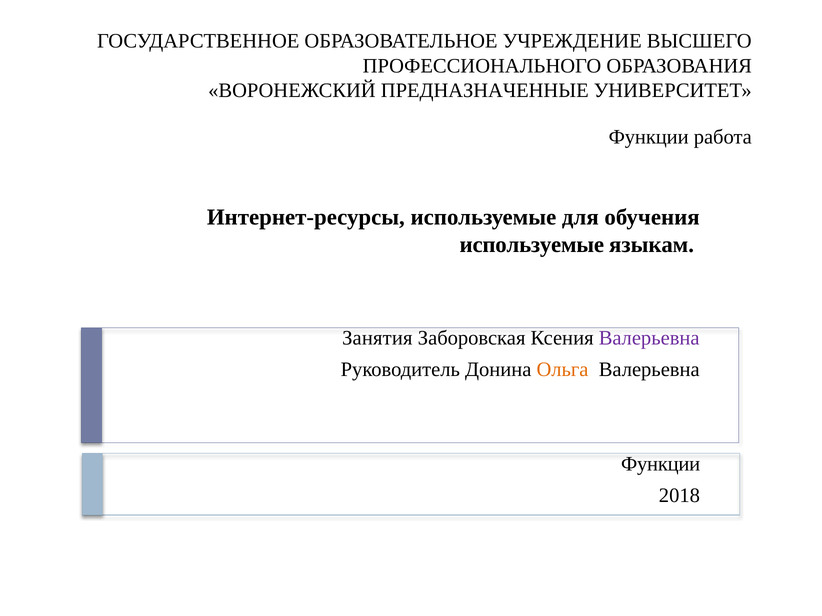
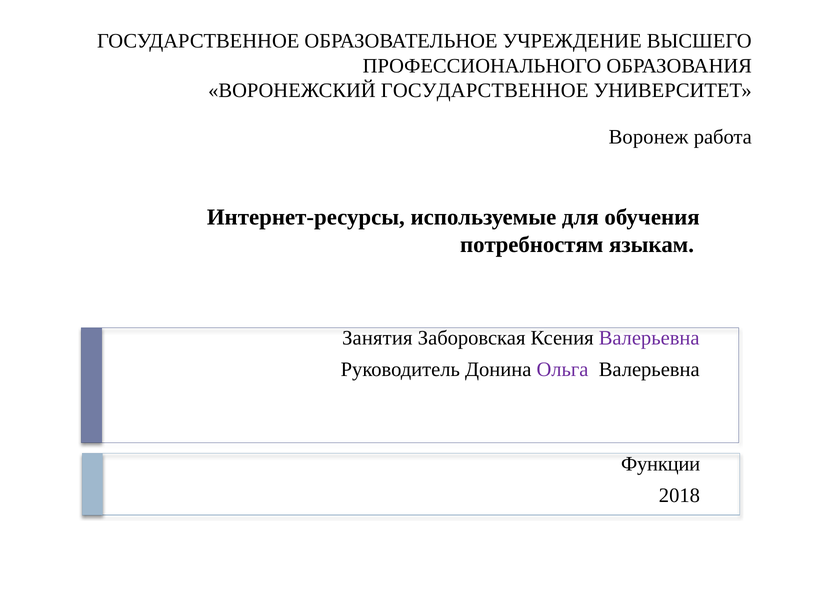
ВОРОНЕЖСКИЙ ПРЕДНАЗНАЧЕННЫЕ: ПРЕДНАЗНАЧЕННЫЕ -> ГОСУДАРСТВЕННОЕ
Функции at (649, 137): Функции -> Воронеж
используемые at (532, 245): используемые -> потребностям
Ольга colour: orange -> purple
